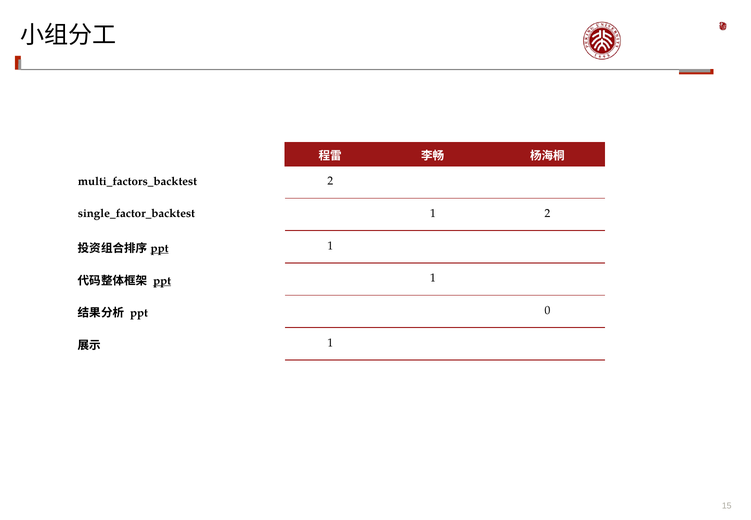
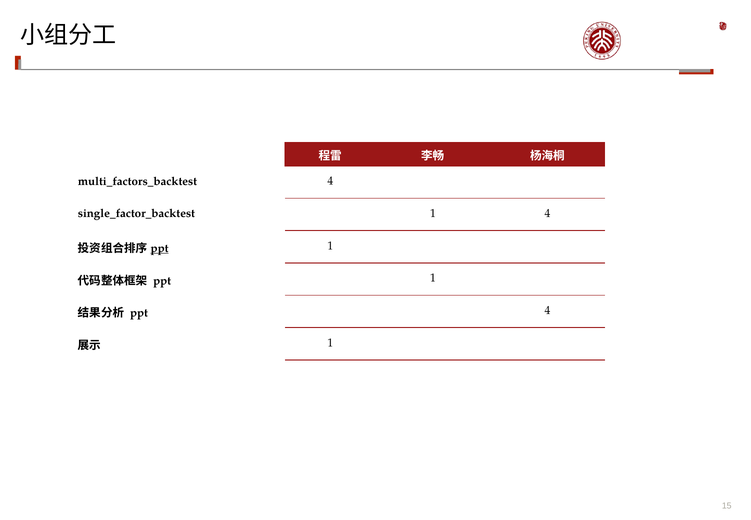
2 at (330, 181): 2 -> 4
1 2: 2 -> 4
ppt at (162, 281) underline: present -> none
ppt 0: 0 -> 4
